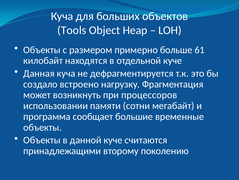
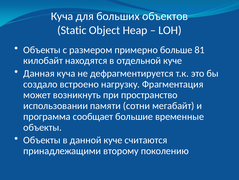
Tools: Tools -> Static
61: 61 -> 81
процессоров: процессоров -> пространство
